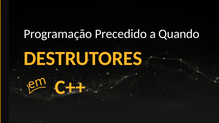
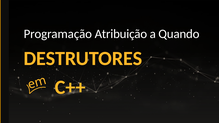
Precedido: Precedido -> Atribuição
